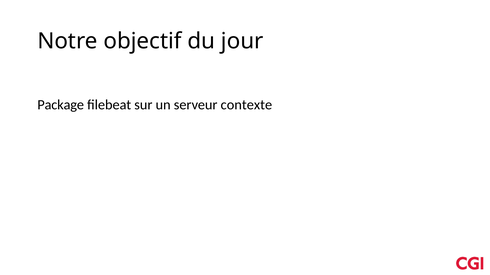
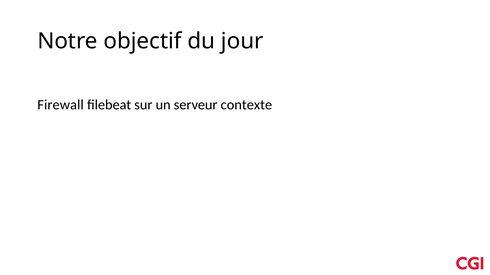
Package: Package -> Firewall
